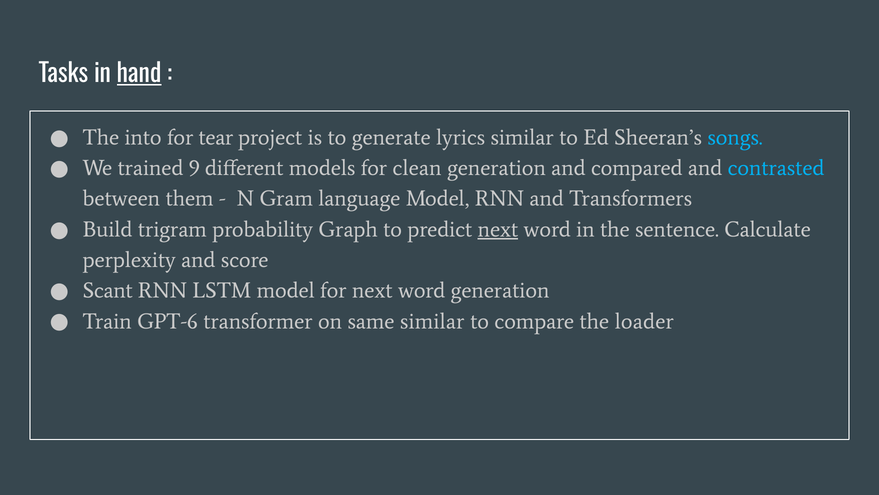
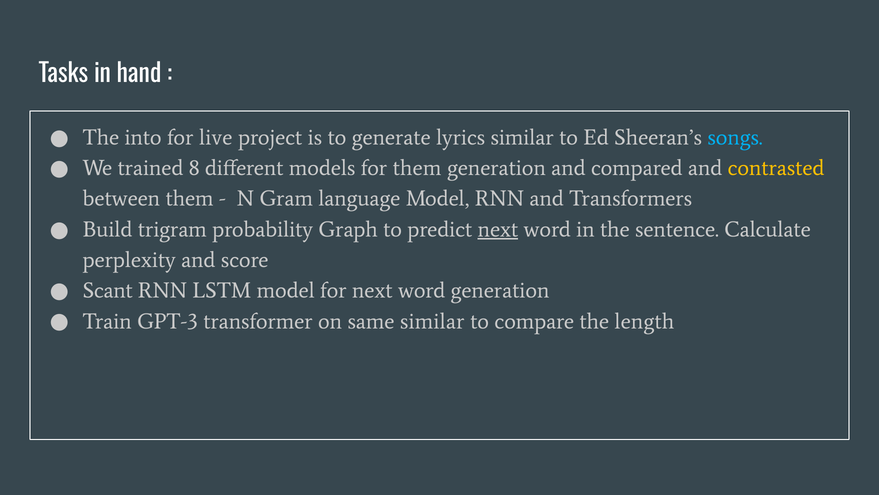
hand underline: present -> none
tear: tear -> live
9: 9 -> 8
for clean: clean -> them
contrasted colour: light blue -> yellow
GPT-6: GPT-6 -> GPT-3
loader: loader -> length
